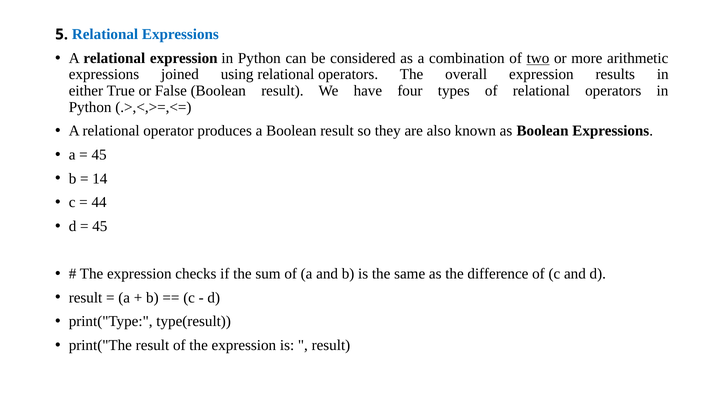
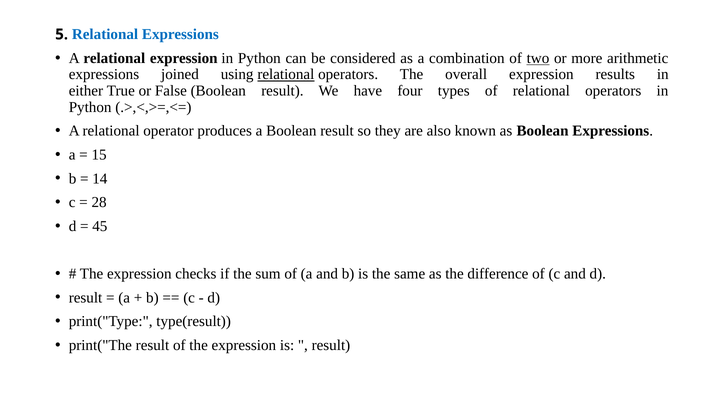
relational at (286, 75) underline: none -> present
45 at (99, 155): 45 -> 15
44: 44 -> 28
